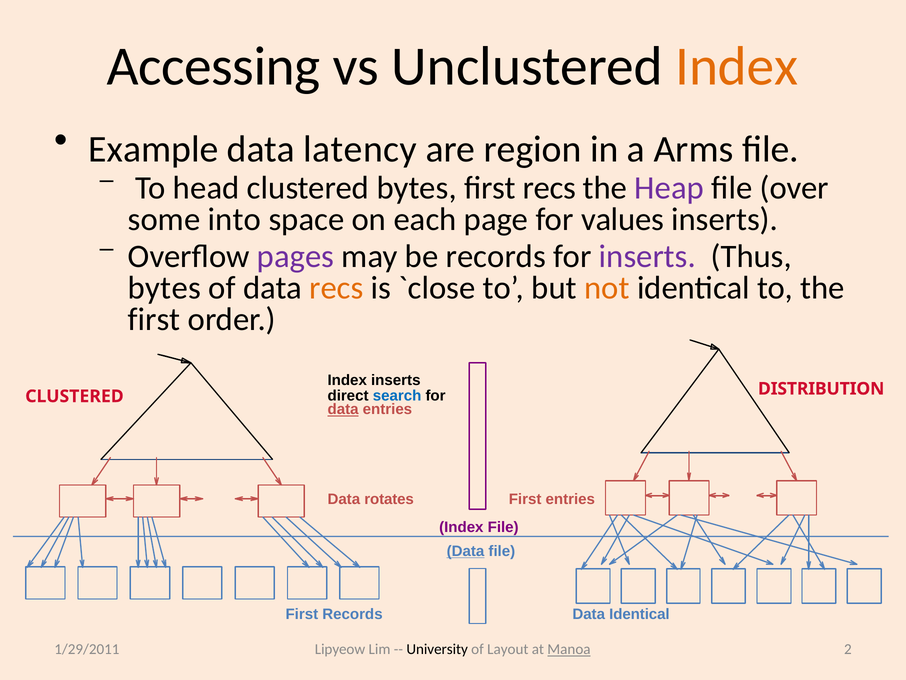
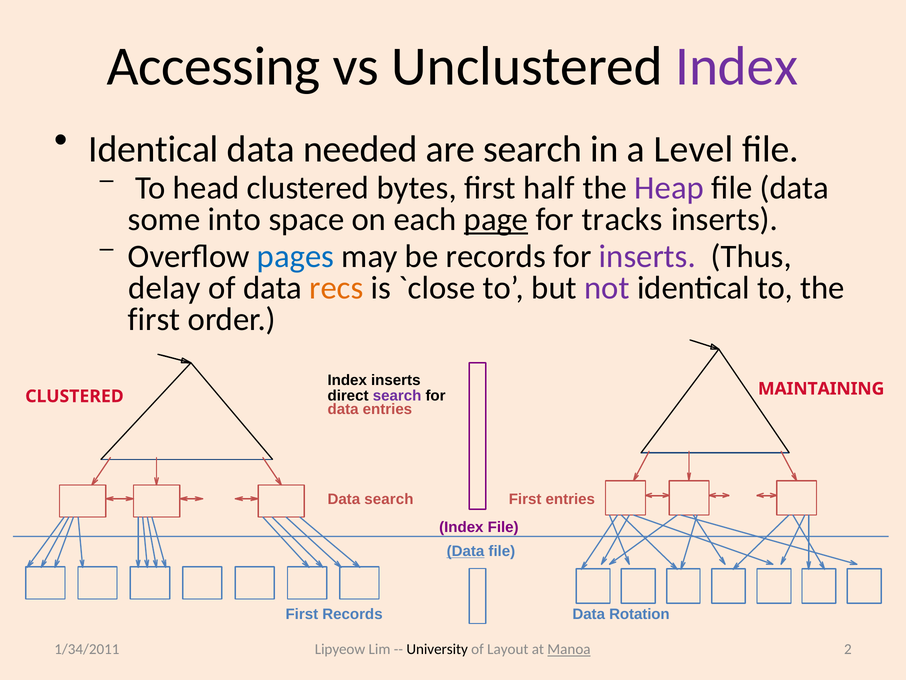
Index at (737, 67) colour: orange -> purple
Example at (153, 149): Example -> Identical
latency: latency -> needed
are region: region -> search
Arms: Arms -> Level
first recs: recs -> half
over at (794, 188): over -> data
page underline: none -> present
values: values -> tracks
pages colour: purple -> blue
bytes at (164, 288): bytes -> delay
not colour: orange -> purple
search at (397, 395) colour: blue -> purple
DISTRIBUTION: DISTRIBUTION -> MAINTAINING
data at (343, 409) underline: present -> none
Data rotates: rotates -> search
Data Identical: Identical -> Rotation
1/29/2011: 1/29/2011 -> 1/34/2011
